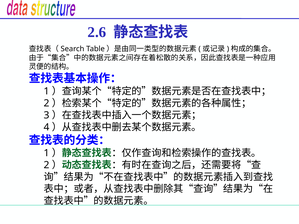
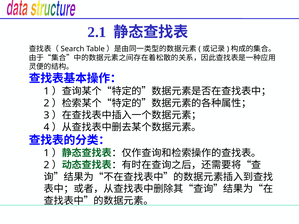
2.6: 2.6 -> 2.1
